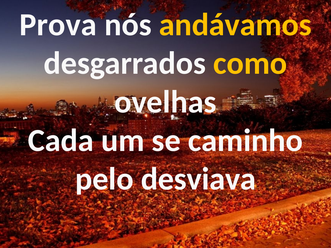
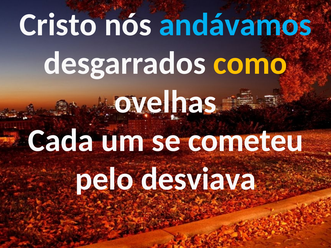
Prova: Prova -> Cristo
andávamos colour: yellow -> light blue
caminho: caminho -> cometeu
